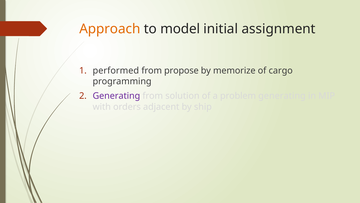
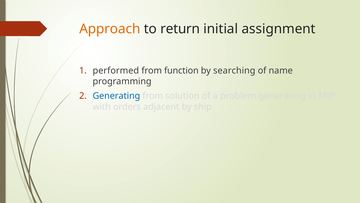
model: model -> return
propose: propose -> function
memorize: memorize -> searching
cargo: cargo -> name
Generating at (116, 96) colour: purple -> blue
